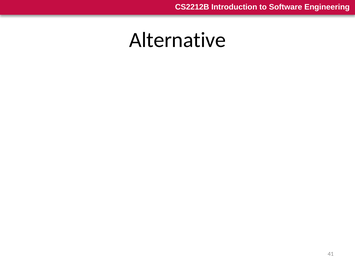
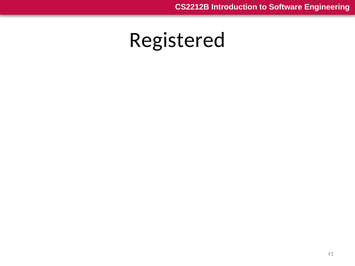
Alternative: Alternative -> Registered
